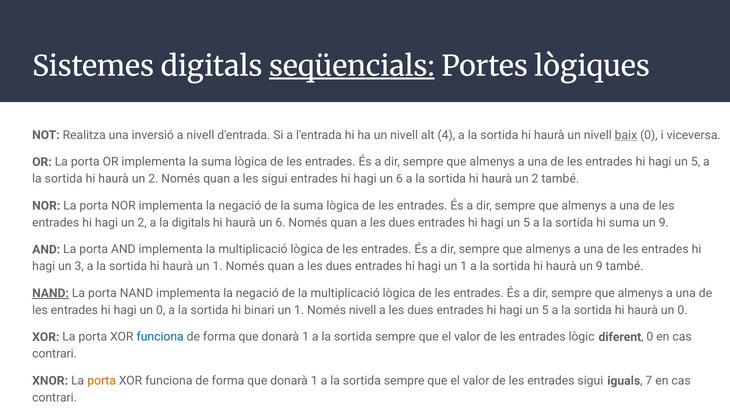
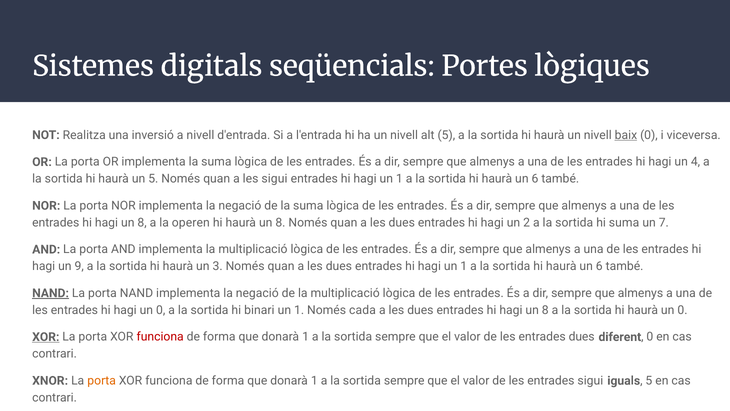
seqüencials underline: present -> none
alt 4: 4 -> 5
5 at (695, 162): 5 -> 4
2 at (153, 179): 2 -> 5
6 at (399, 179): 6 -> 1
2 at (535, 179): 2 -> 6
2 at (142, 222): 2 -> 8
la digitals: digitals -> operen
haurà un 6: 6 -> 8
5 at (527, 222): 5 -> 2
9 at (664, 222): 9 -> 7
3: 3 -> 9
haurà un 1: 1 -> 3
9 at (599, 266): 9 -> 6
Només nivell: nivell -> cada
5 at (545, 310): 5 -> 8
XOR at (46, 337) underline: none -> present
funciona at (160, 337) colour: blue -> red
entrades lògic: lògic -> dues
iguals 7: 7 -> 5
